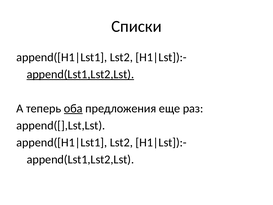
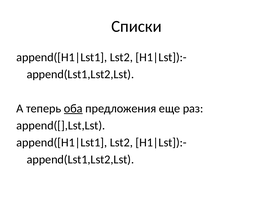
append(Lst1,Lst2,Lst at (80, 74) underline: present -> none
